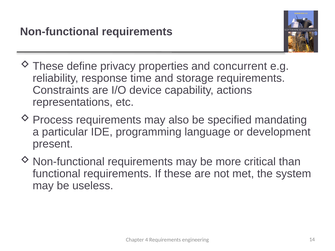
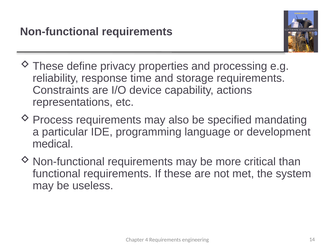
concurrent: concurrent -> processing
present: present -> medical
